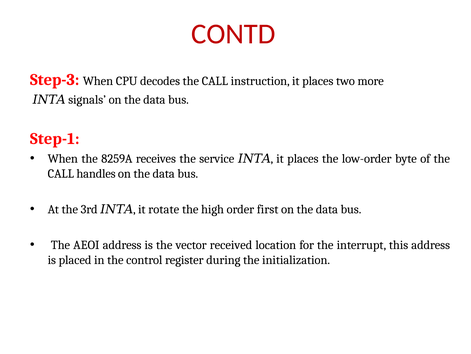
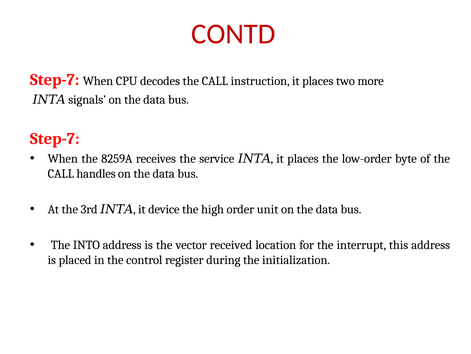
Step-3 at (55, 80): Step-3 -> Step-7
Step-1 at (55, 139): Step-1 -> Step-7
rotate: rotate -> device
first: first -> unit
AEOI: AEOI -> INTO
